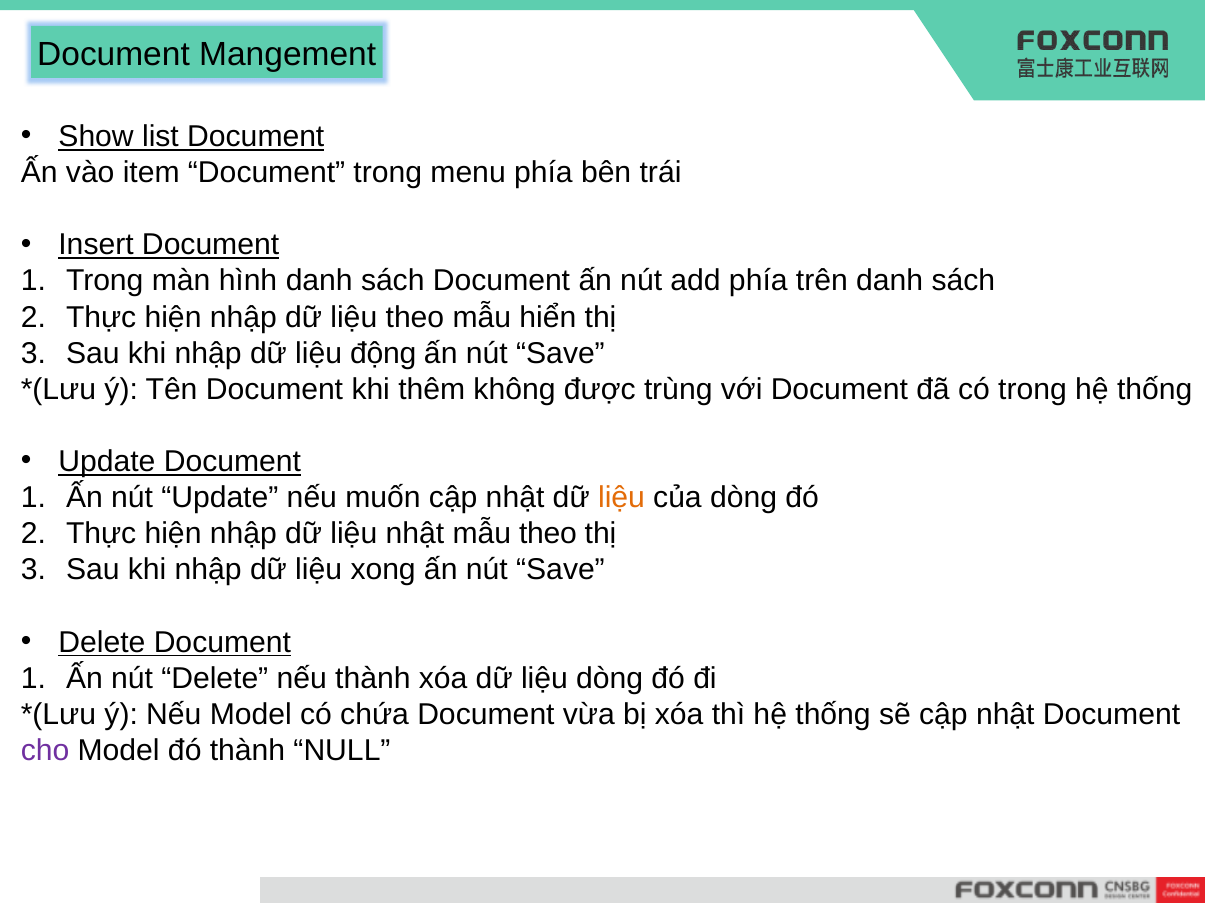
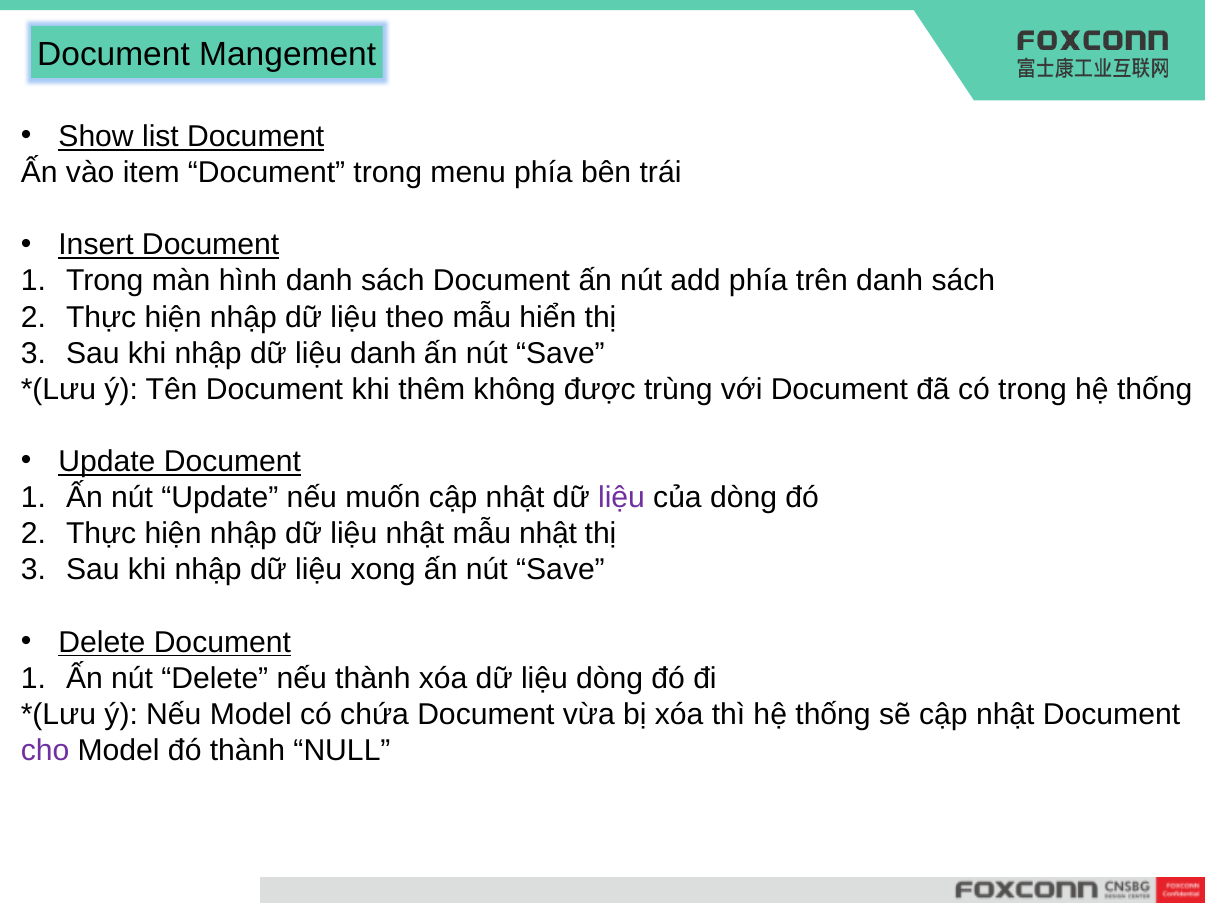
liệu động: động -> danh
liệu at (622, 498) colour: orange -> purple
mẫu theo: theo -> nhật
